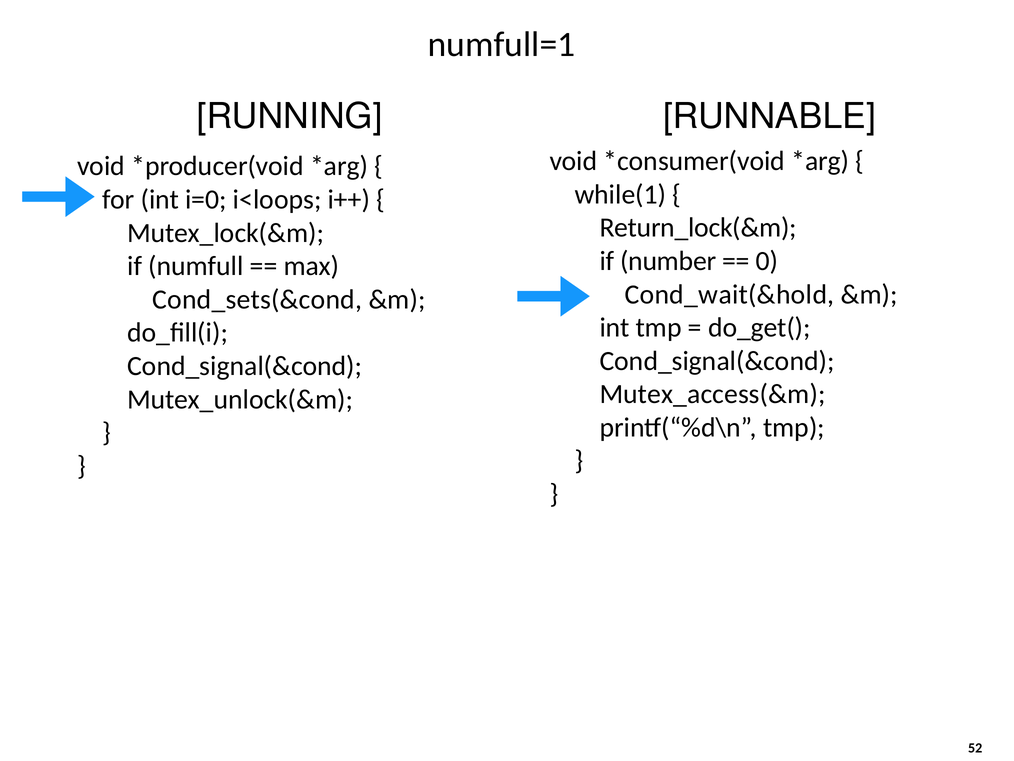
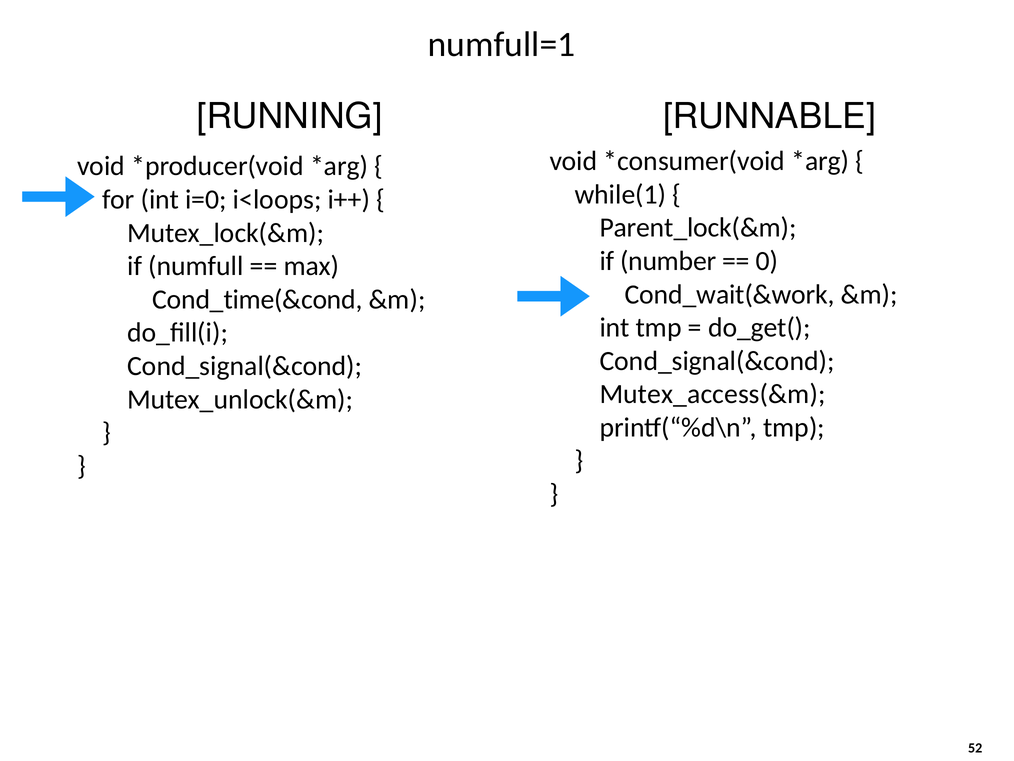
Return_lock(&m: Return_lock(&m -> Parent_lock(&m
Cond_wait(&hold: Cond_wait(&hold -> Cond_wait(&work
Cond_sets(&cond: Cond_sets(&cond -> Cond_time(&cond
